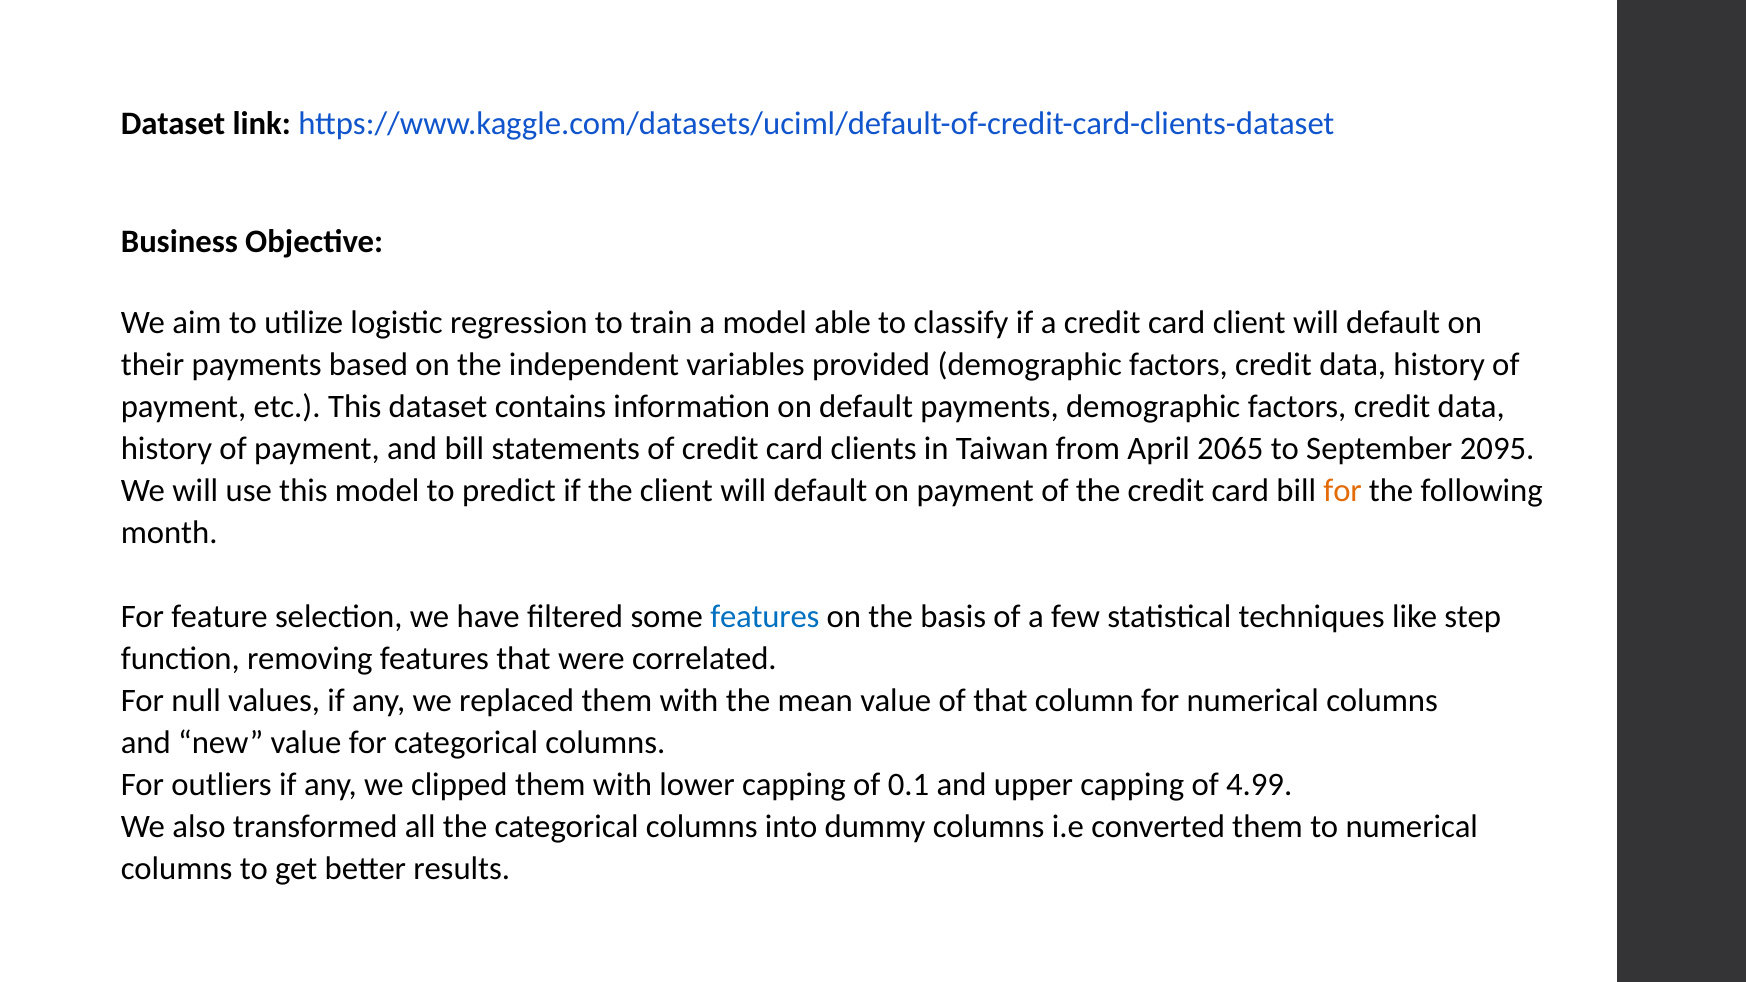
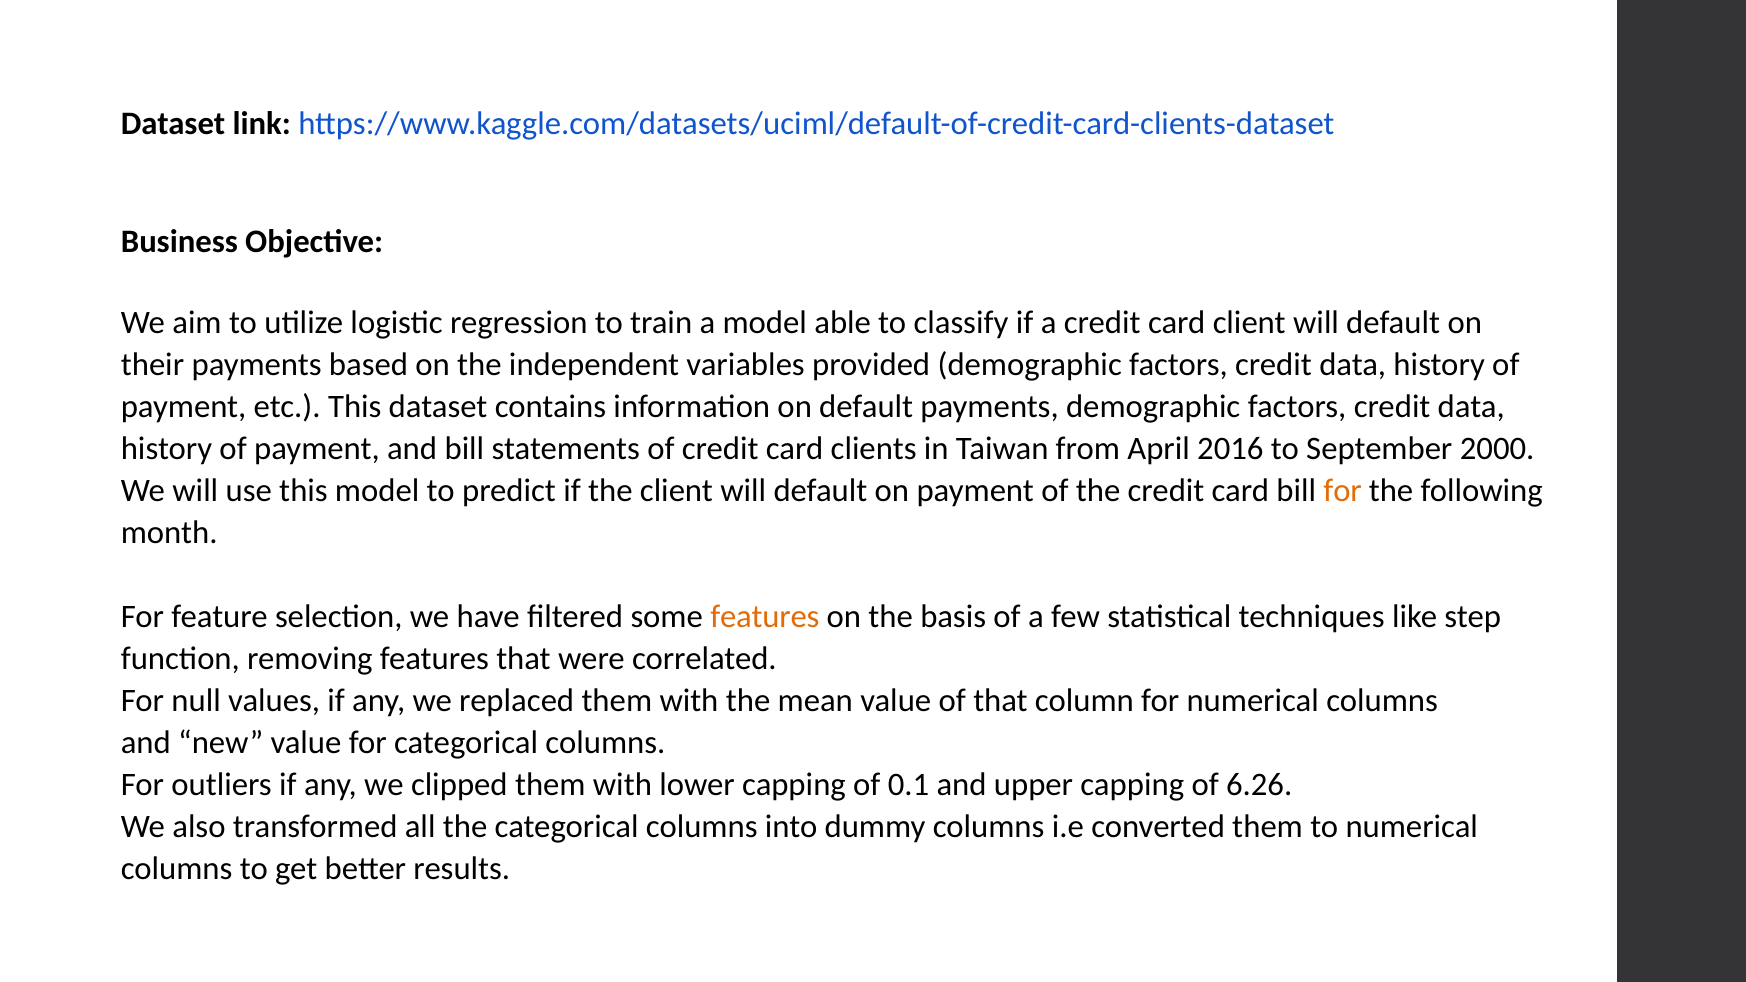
2065: 2065 -> 2016
2095: 2095 -> 2000
features at (765, 617) colour: blue -> orange
4.99: 4.99 -> 6.26
